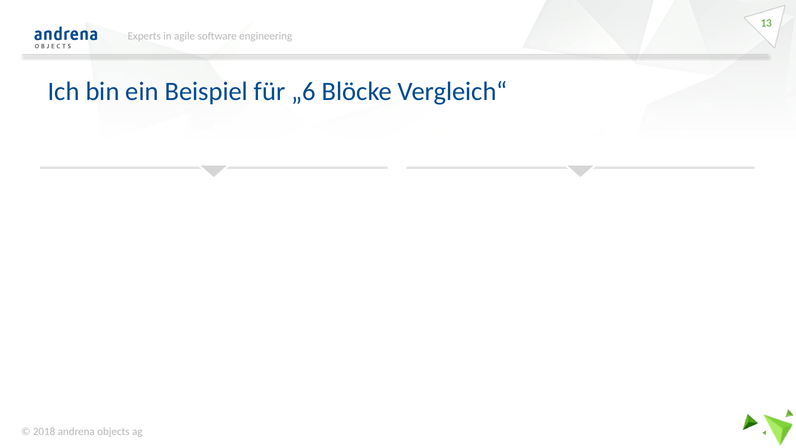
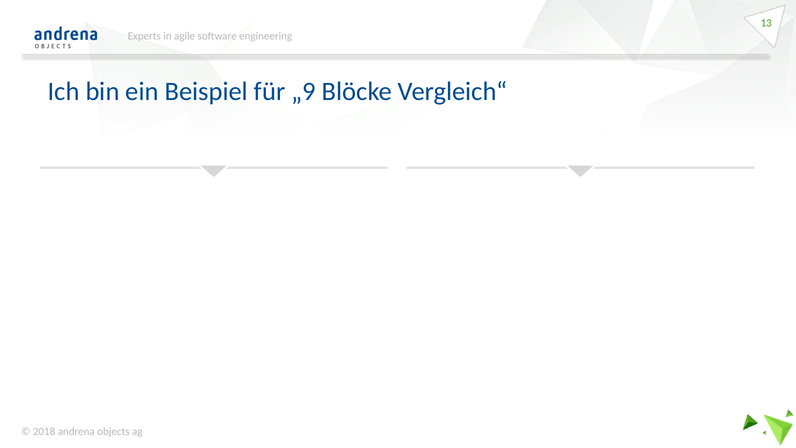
„6: „6 -> „9
